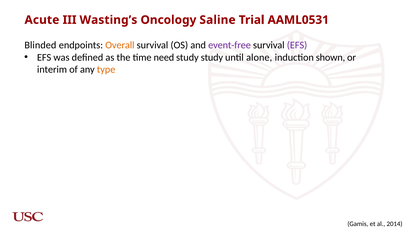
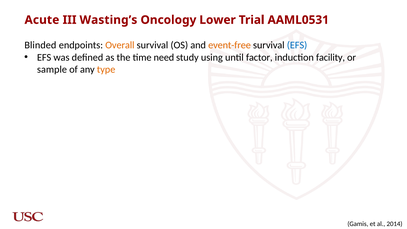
Saline: Saline -> Lower
event-free colour: purple -> orange
EFS at (297, 45) colour: purple -> blue
study study: study -> using
alone: alone -> factor
shown: shown -> facility
interim: interim -> sample
